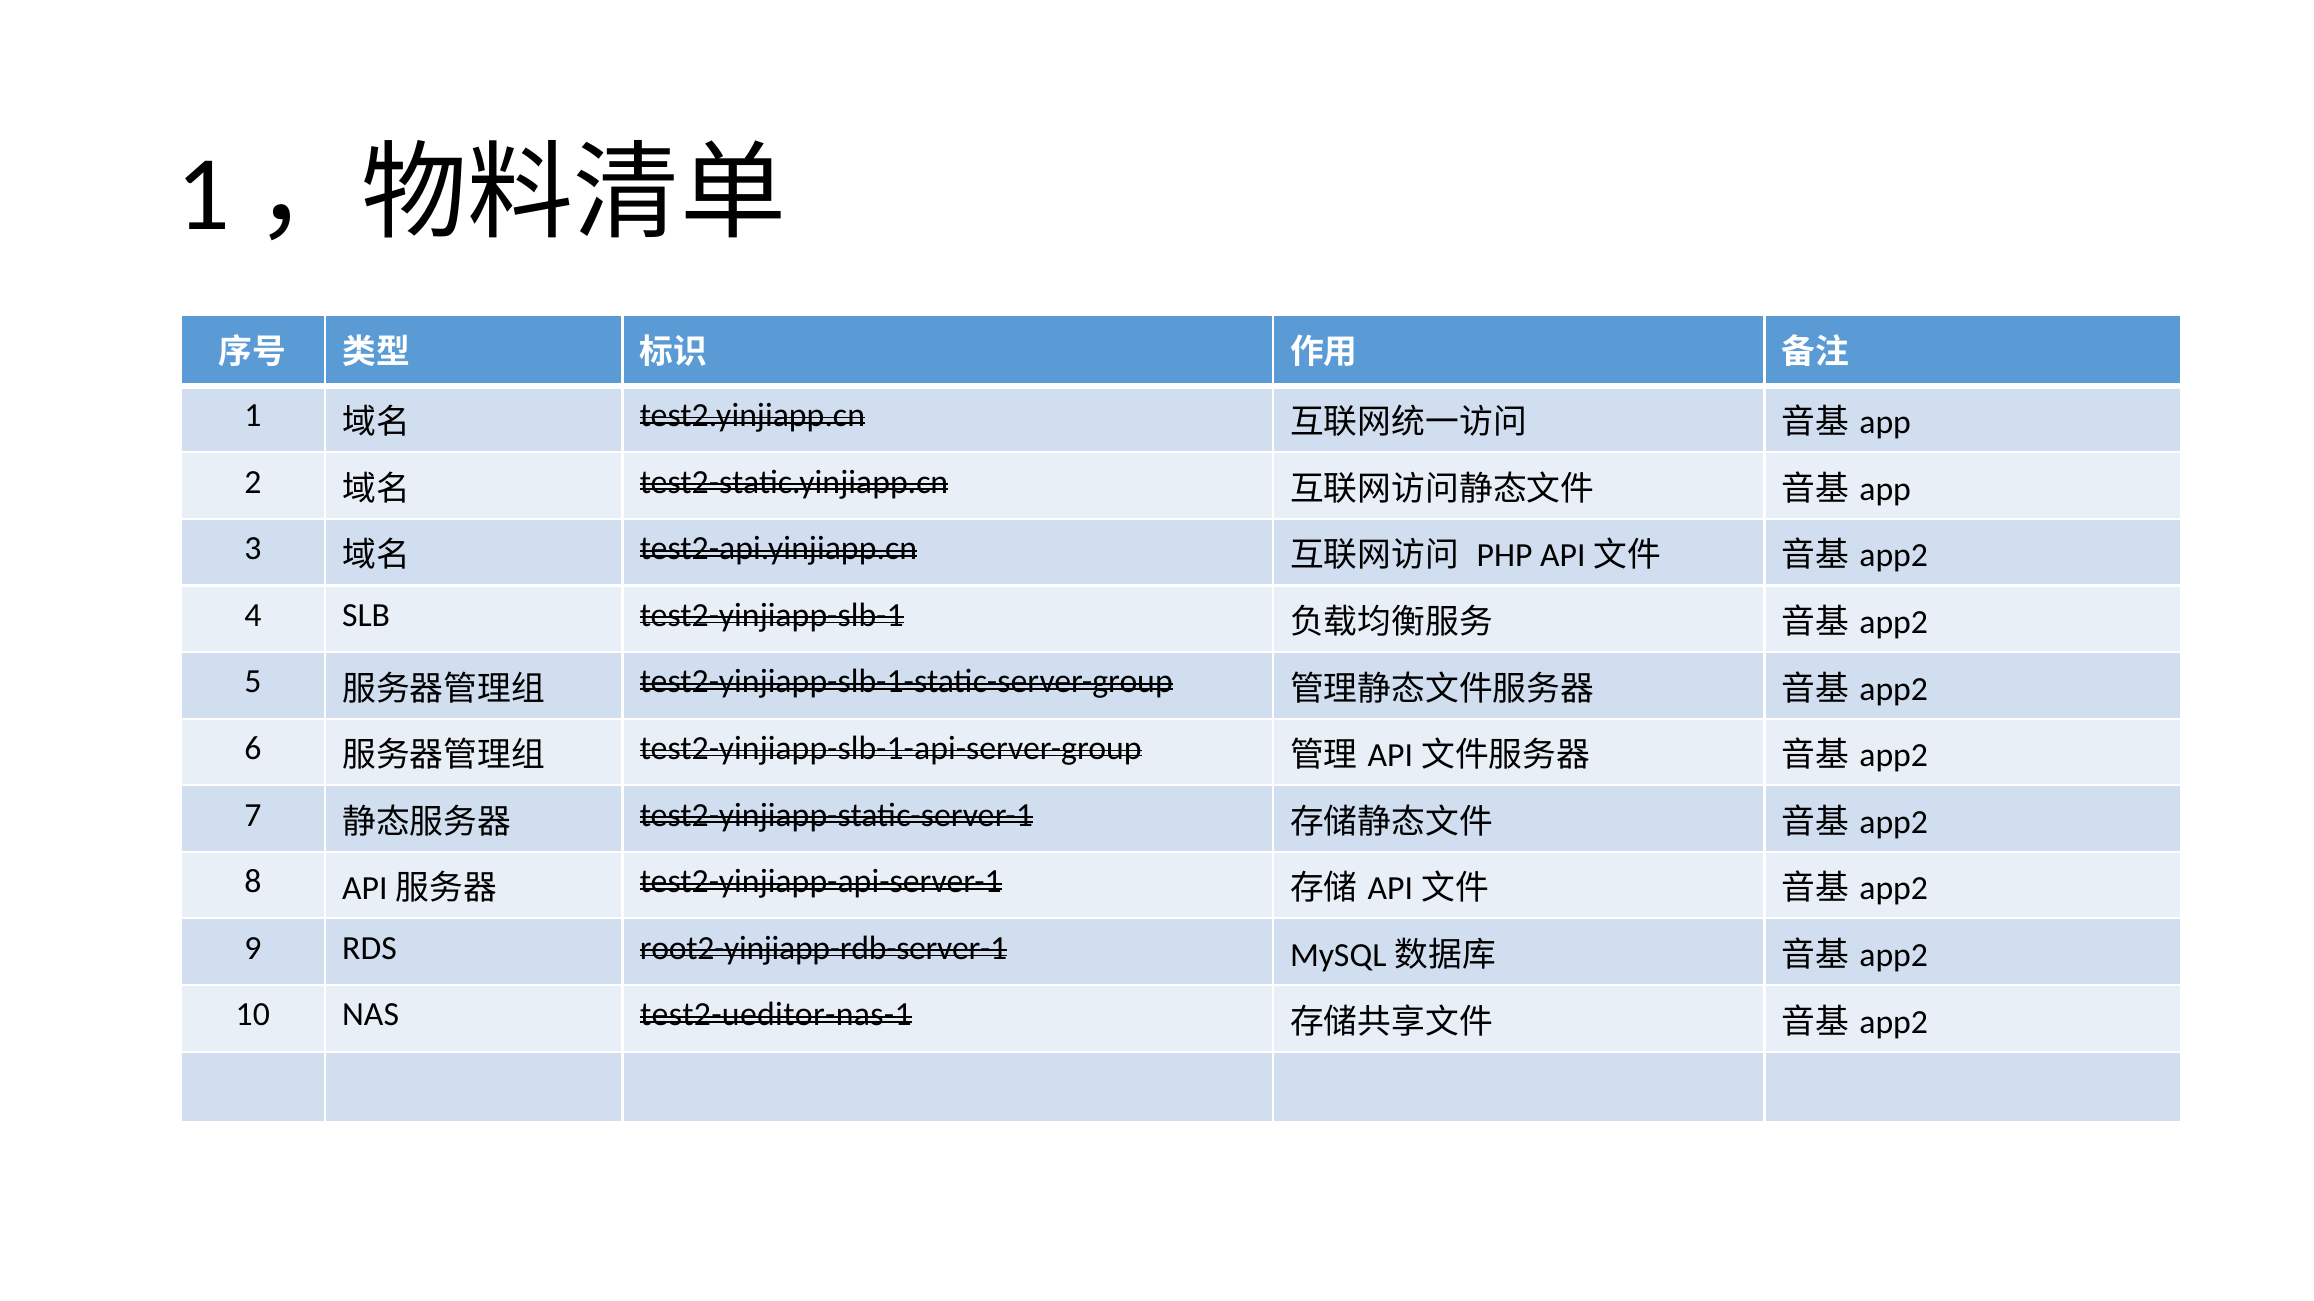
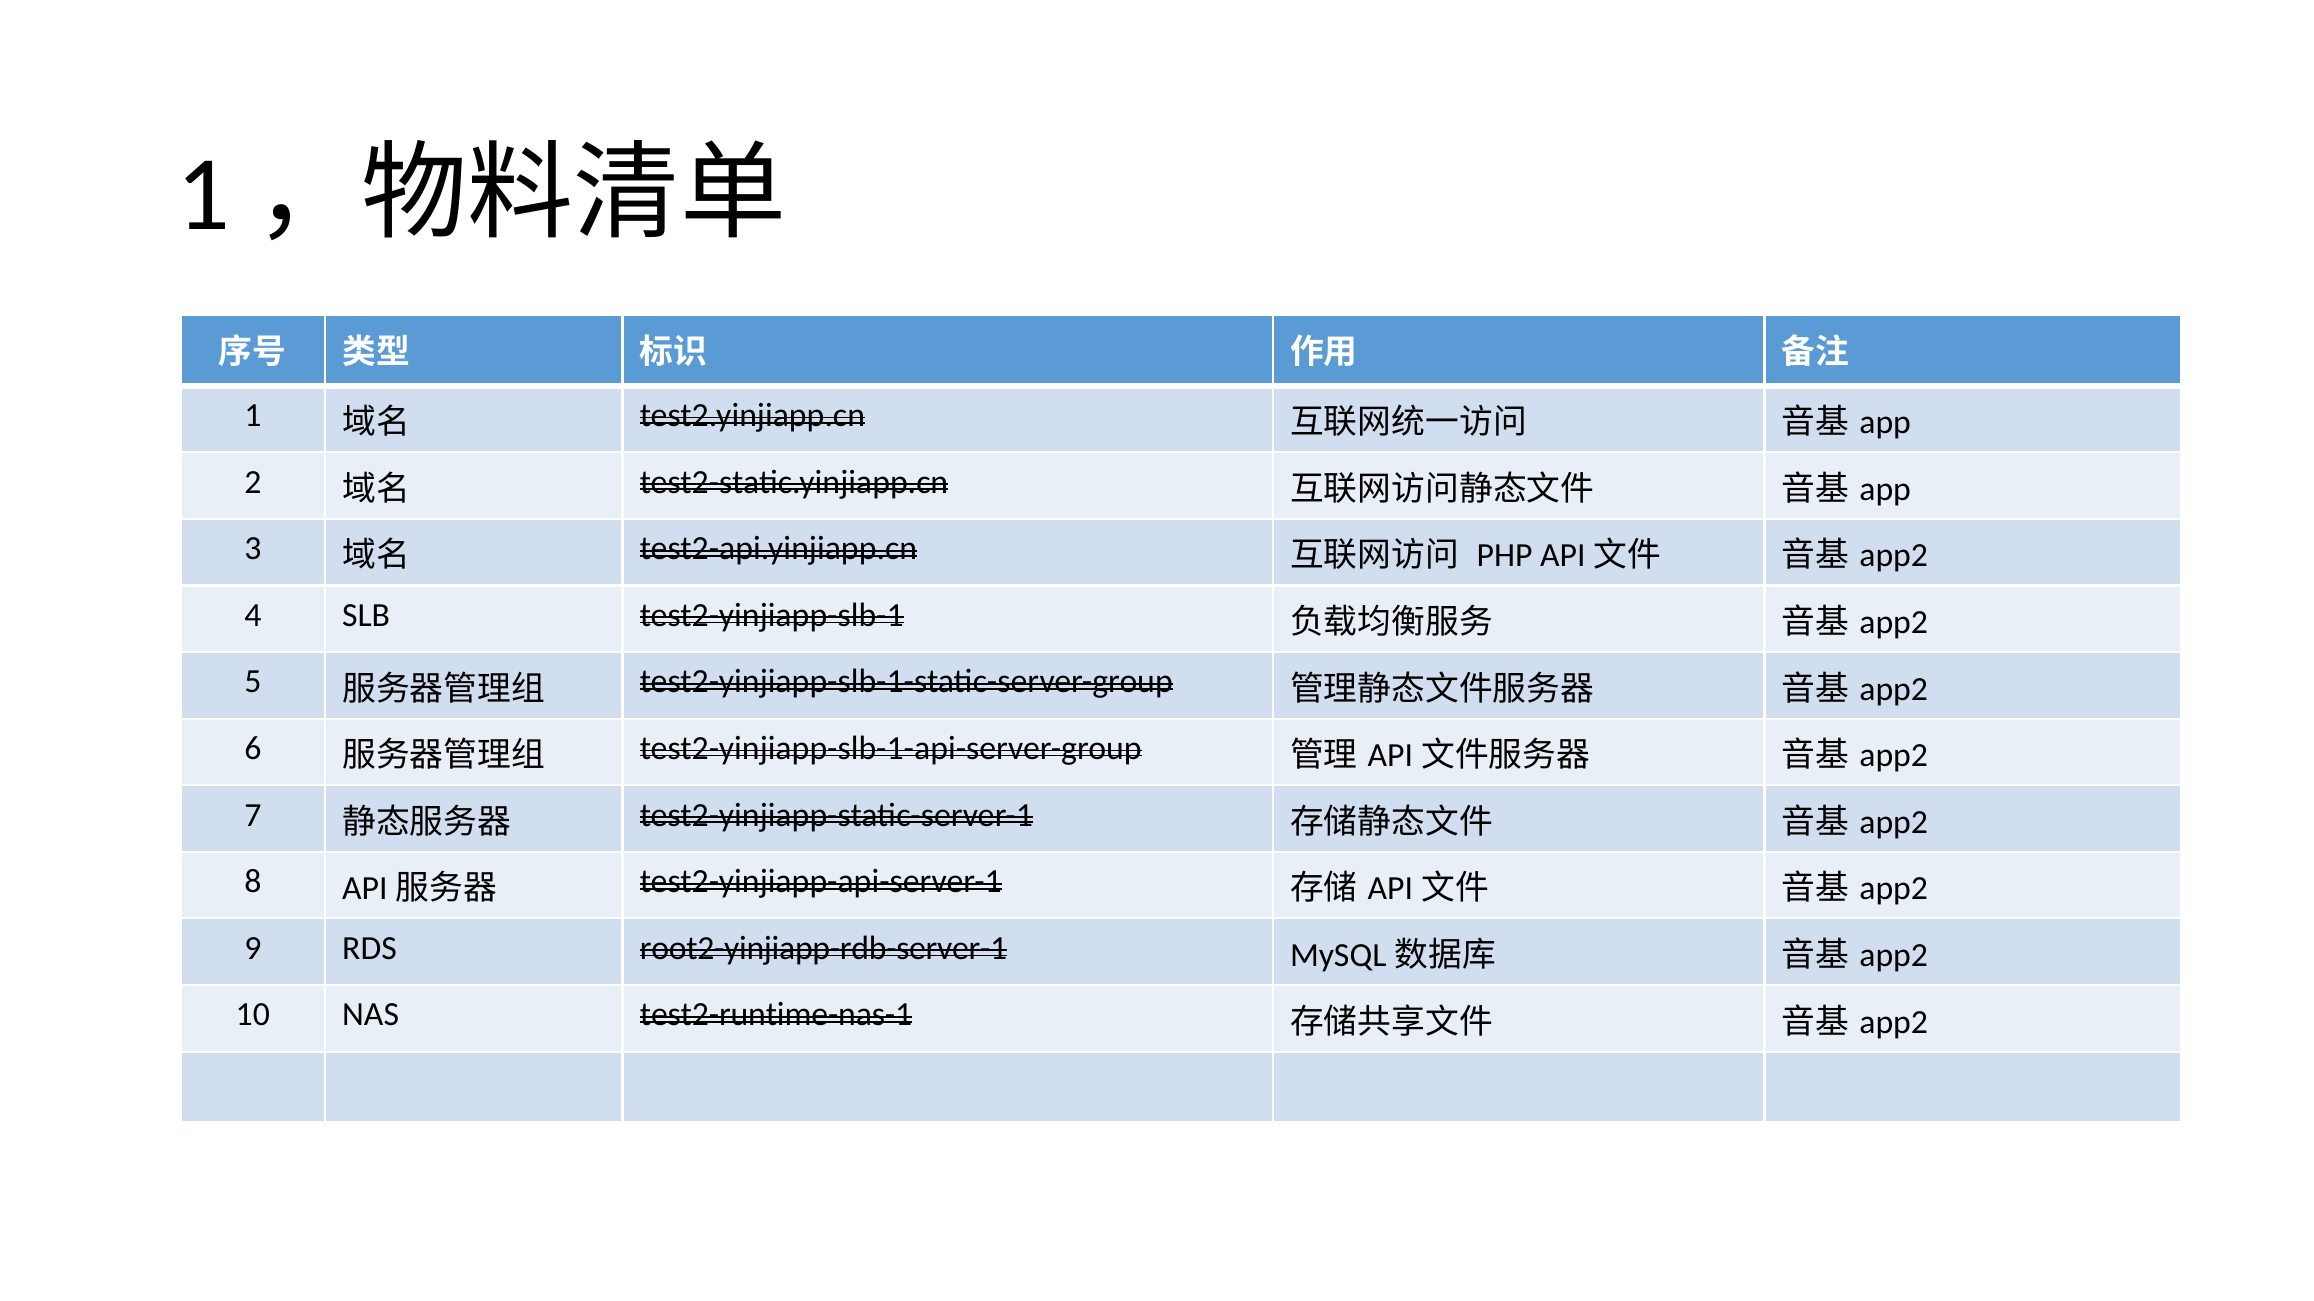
test2-ueditor-nas-1: test2-ueditor-nas-1 -> test2-runtime-nas-1
